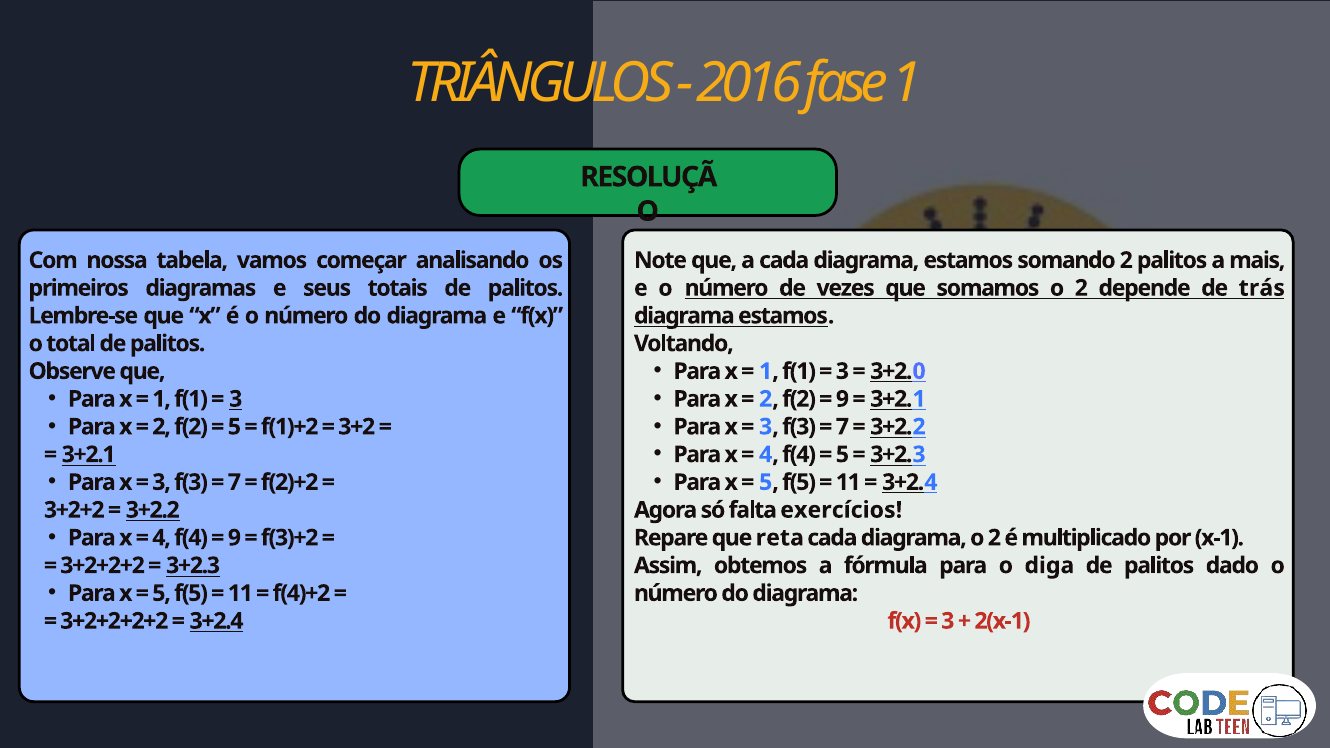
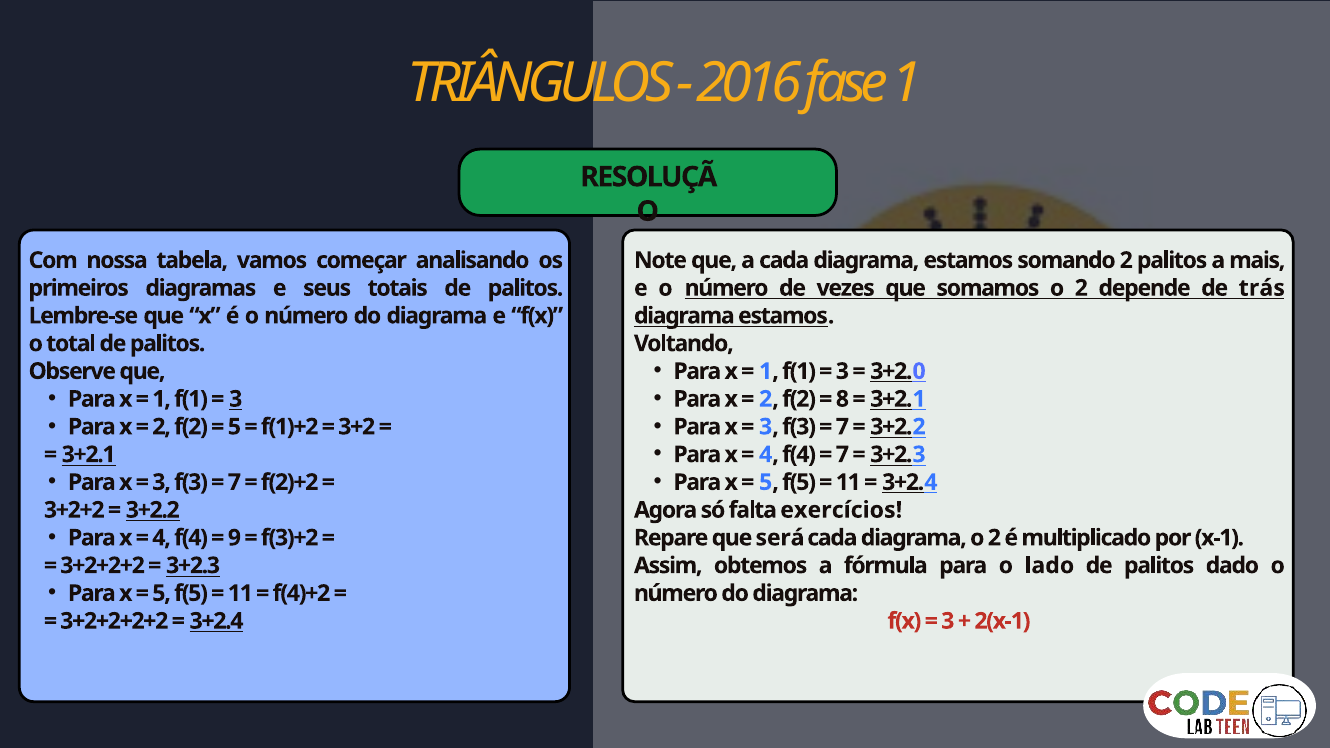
9 at (842, 399): 9 -> 8
5 at (842, 455): 5 -> 7
reta: reta -> será
diga: diga -> lado
